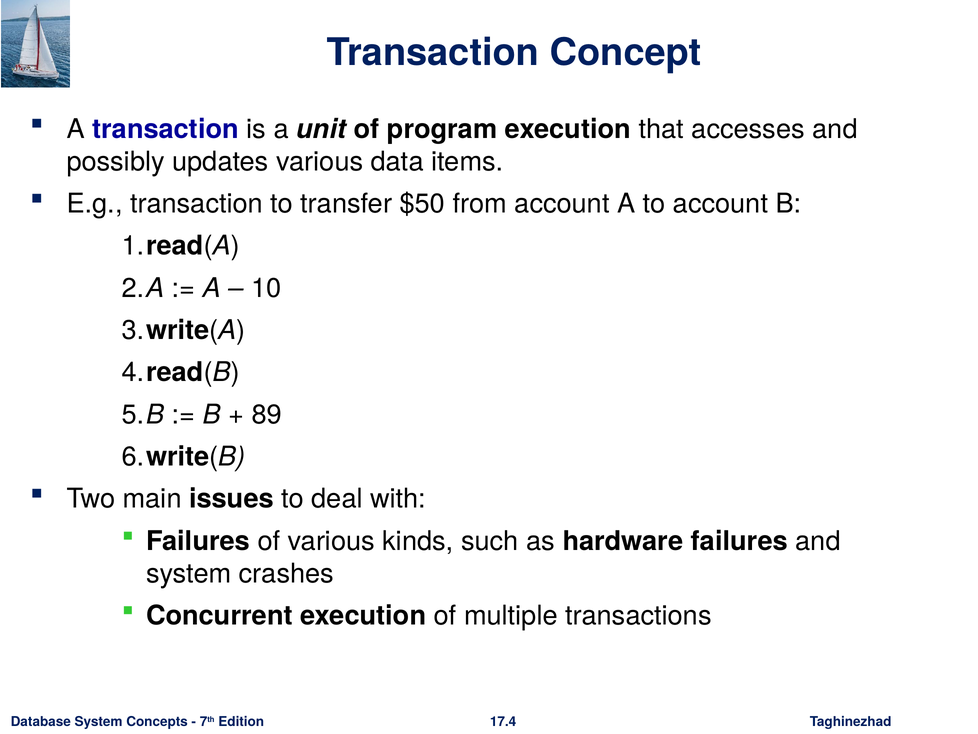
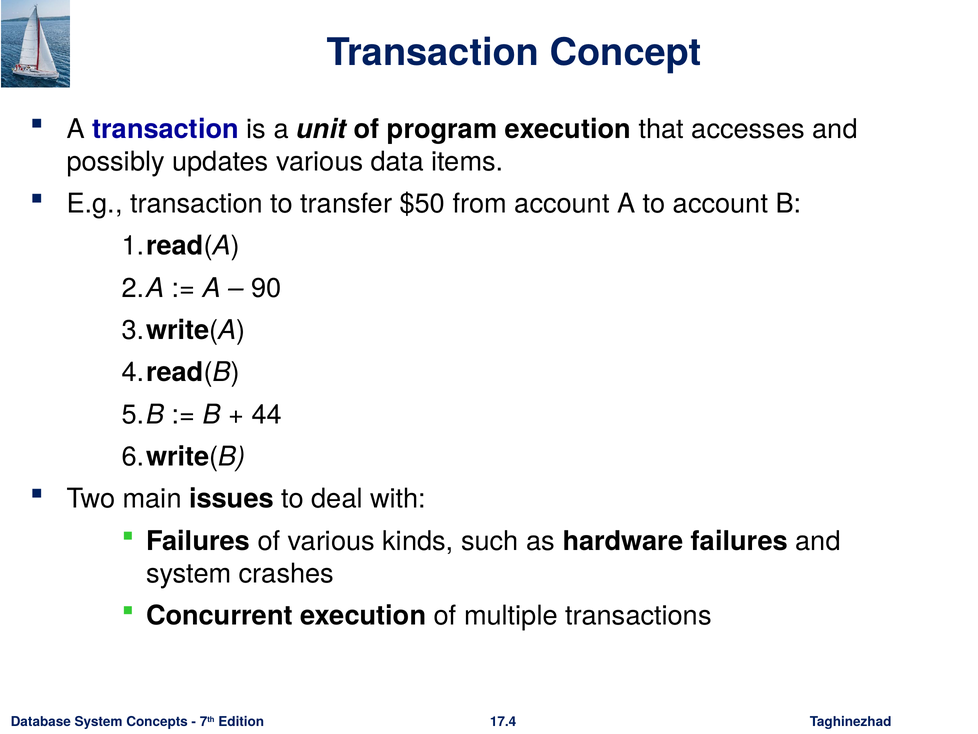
10: 10 -> 90
89: 89 -> 44
